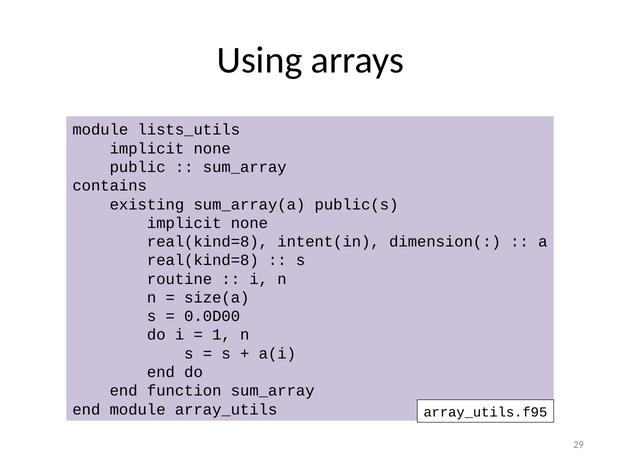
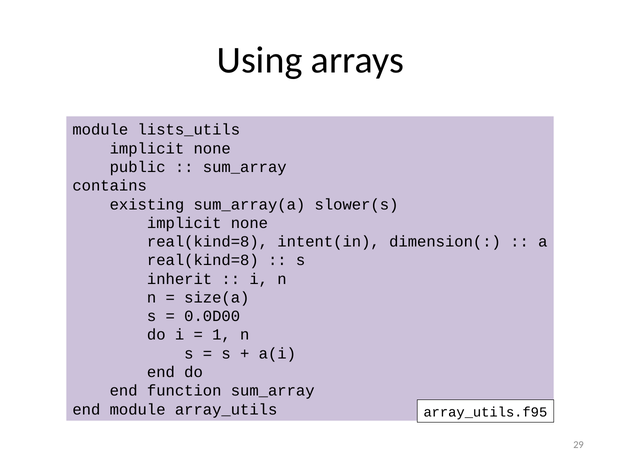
public(s: public(s -> slower(s
routine: routine -> inherit
